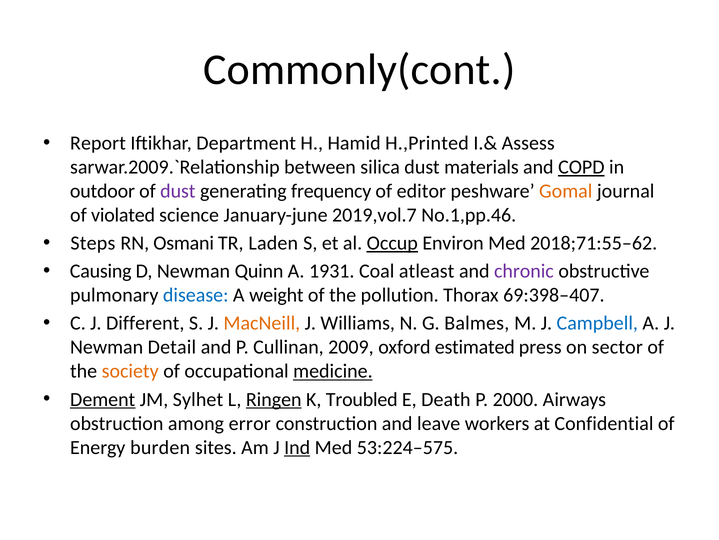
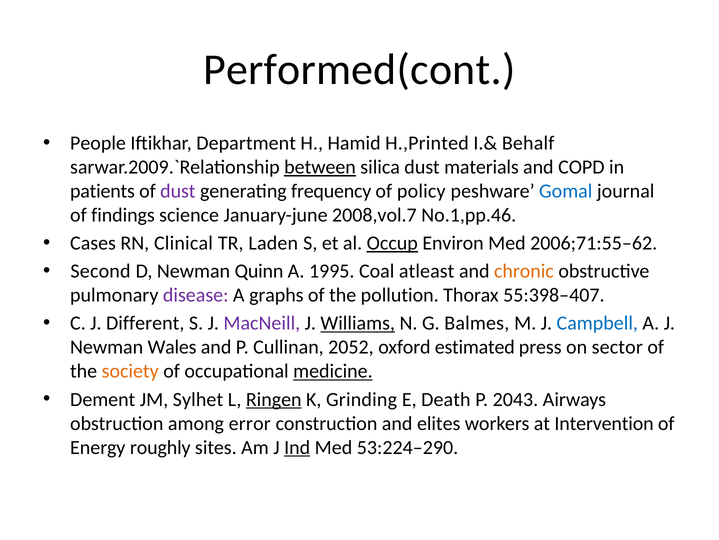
Commonly(cont: Commonly(cont -> Performed(cont
Report: Report -> People
Assess: Assess -> Behalf
between underline: none -> present
COPD underline: present -> none
outdoor: outdoor -> patients
editor: editor -> policy
Gomal colour: orange -> blue
violated: violated -> findings
2019,vol.7: 2019,vol.7 -> 2008,vol.7
Steps: Steps -> Cases
Osmani: Osmani -> Clinical
2018;71:55–62: 2018;71:55–62 -> 2006;71:55–62
Causing: Causing -> Second
1931: 1931 -> 1995
chronic colour: purple -> orange
disease colour: blue -> purple
weight: weight -> graphs
69:398–407: 69:398–407 -> 55:398–407
MacNeill colour: orange -> purple
Williams underline: none -> present
Detail: Detail -> Wales
2009: 2009 -> 2052
Dement underline: present -> none
Troubled: Troubled -> Grinding
2000: 2000 -> 2043
leave: leave -> elites
Confidential: Confidential -> Intervention
burden: burden -> roughly
53:224–575: 53:224–575 -> 53:224–290
